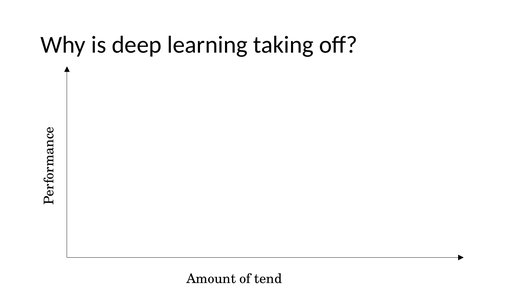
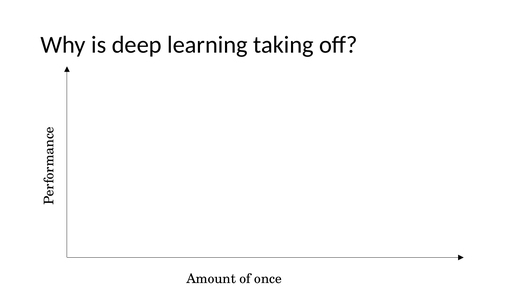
tend: tend -> once
